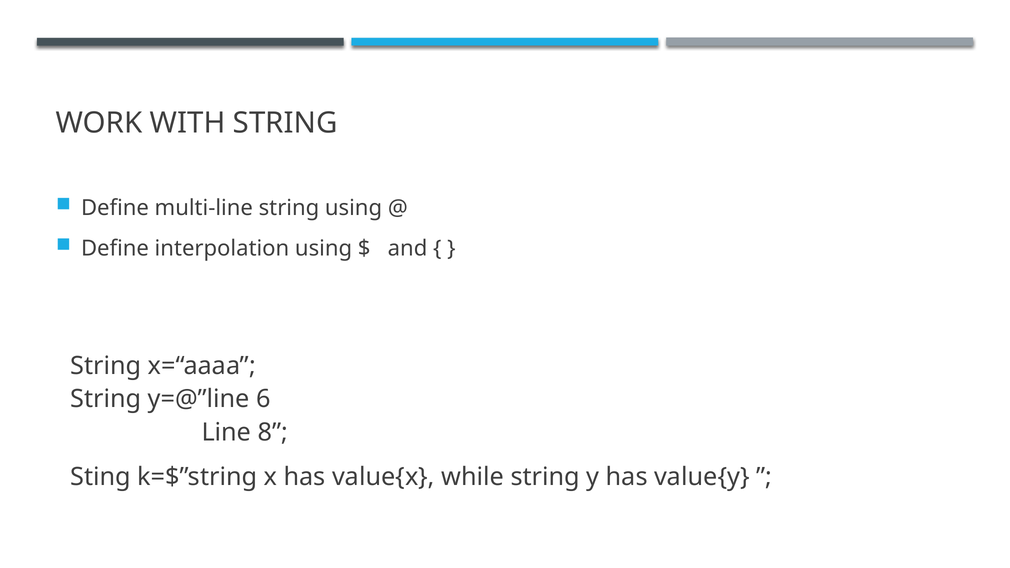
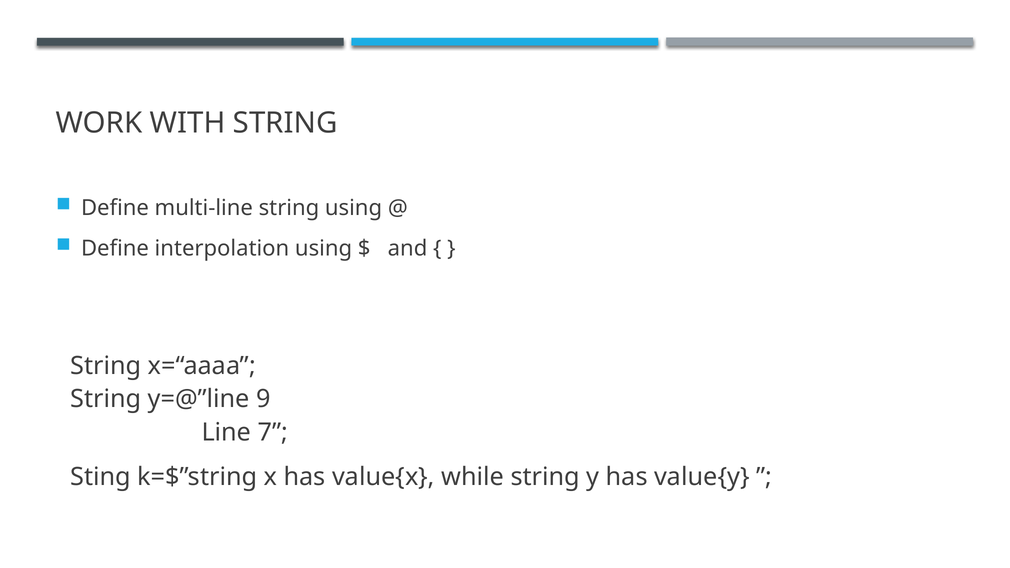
6: 6 -> 9
8: 8 -> 7
